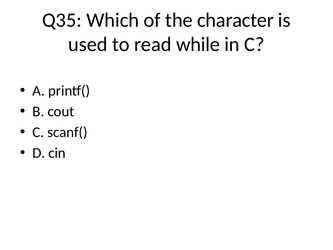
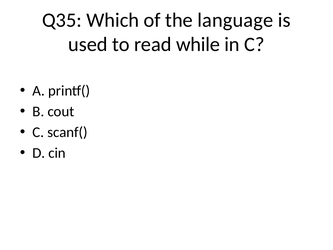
character: character -> language
